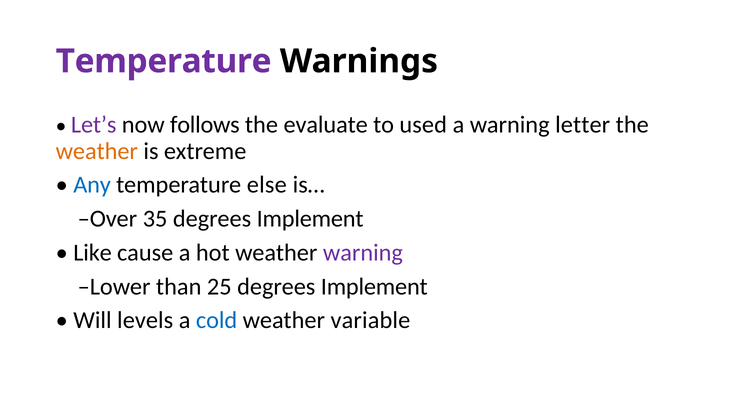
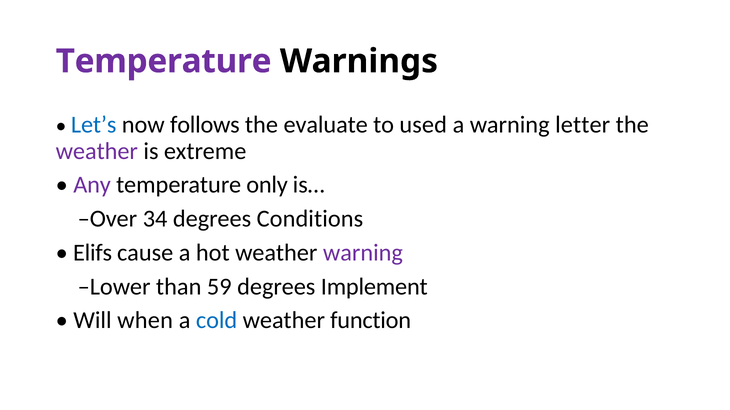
Let’s colour: purple -> blue
weather at (97, 151) colour: orange -> purple
Any colour: blue -> purple
else: else -> only
35: 35 -> 34
Implement at (310, 219): Implement -> Conditions
Like: Like -> Elifs
25: 25 -> 59
levels: levels -> when
variable: variable -> function
